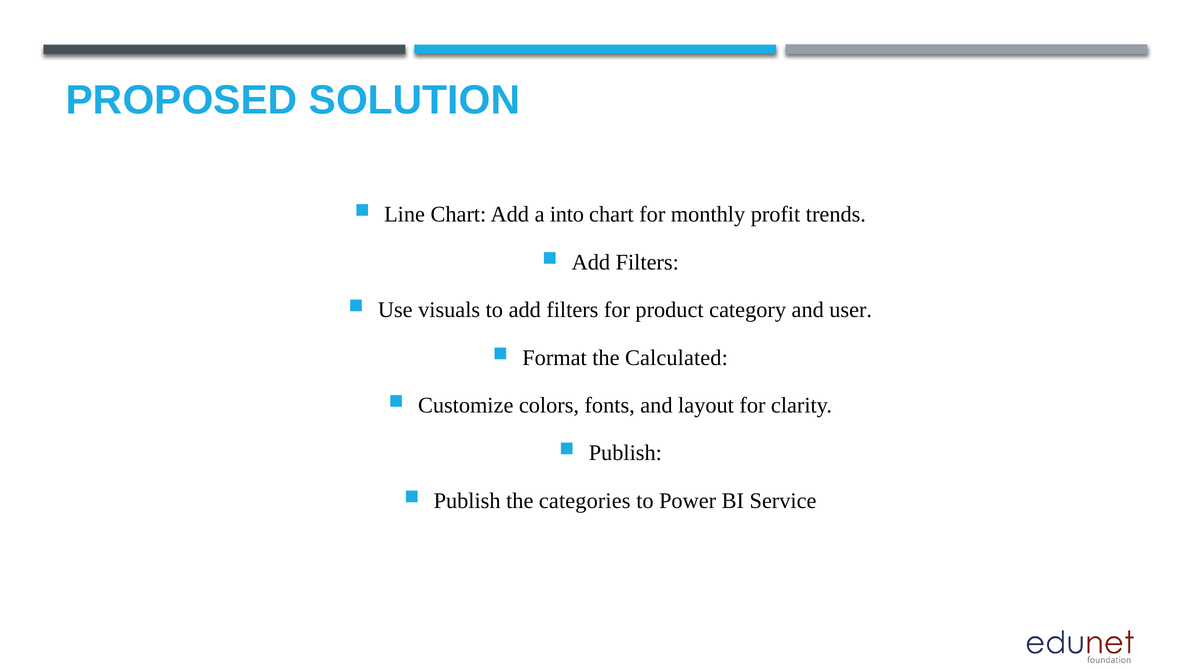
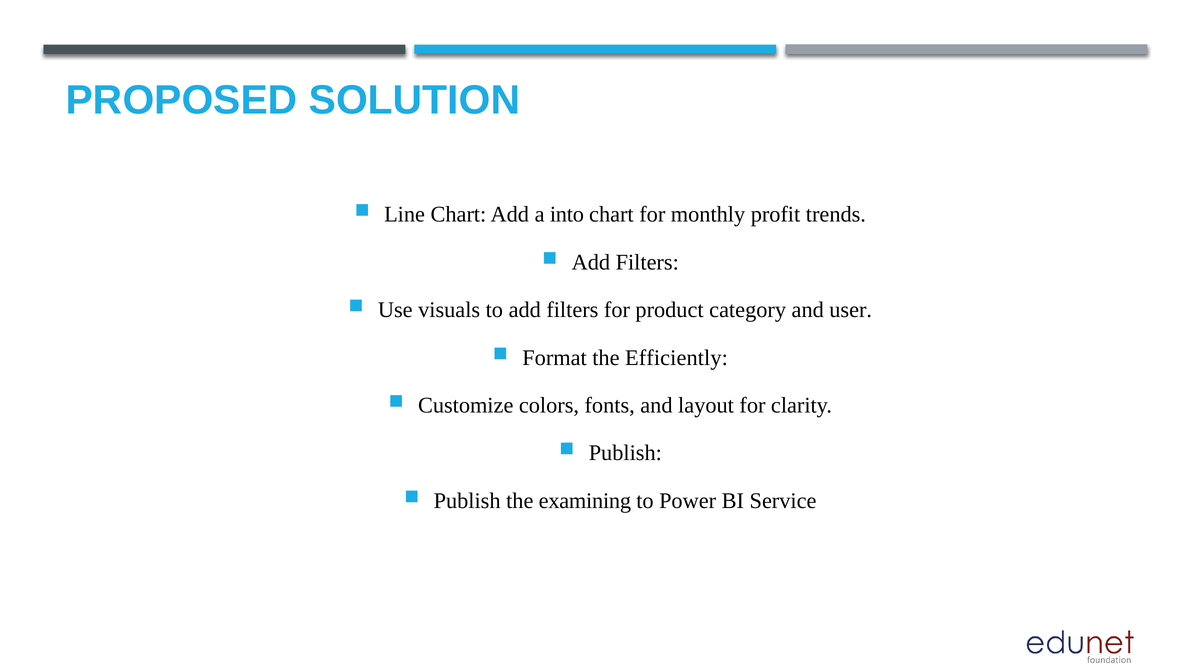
Calculated: Calculated -> Efficiently
categories: categories -> examining
